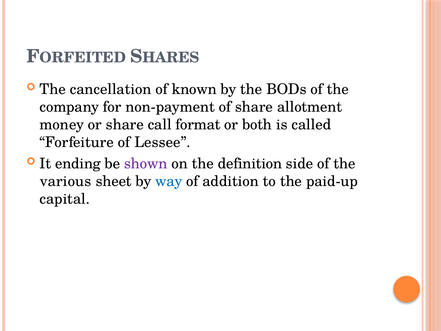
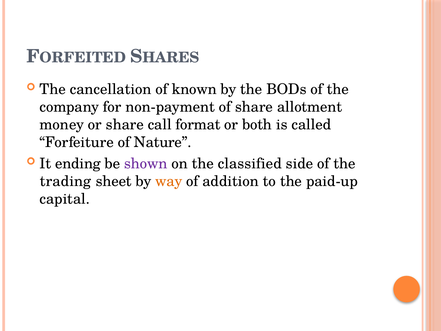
Lessee: Lessee -> Nature
definition: definition -> classified
various: various -> trading
way colour: blue -> orange
